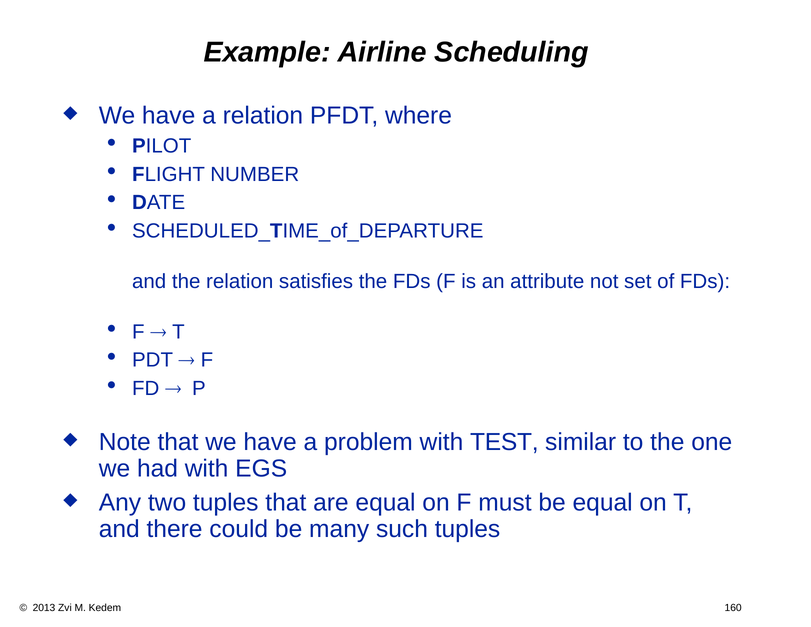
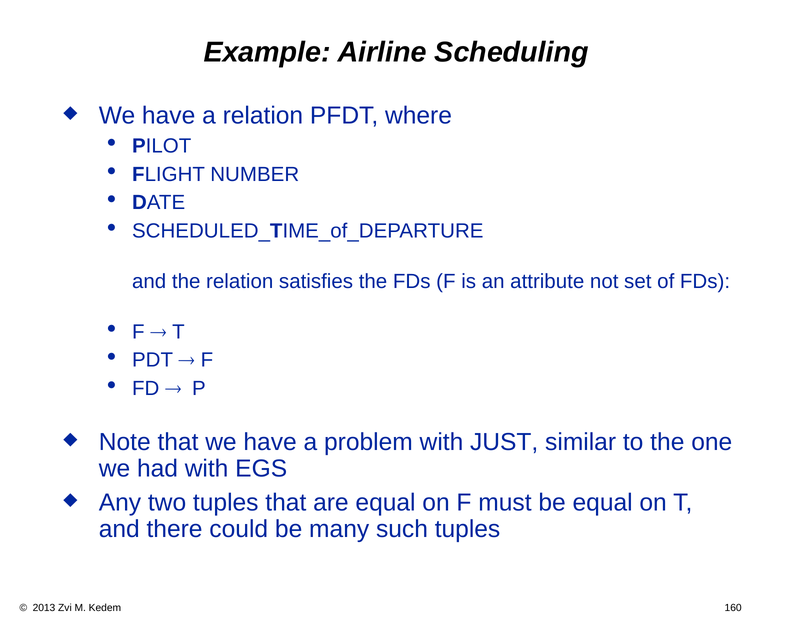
TEST: TEST -> JUST
